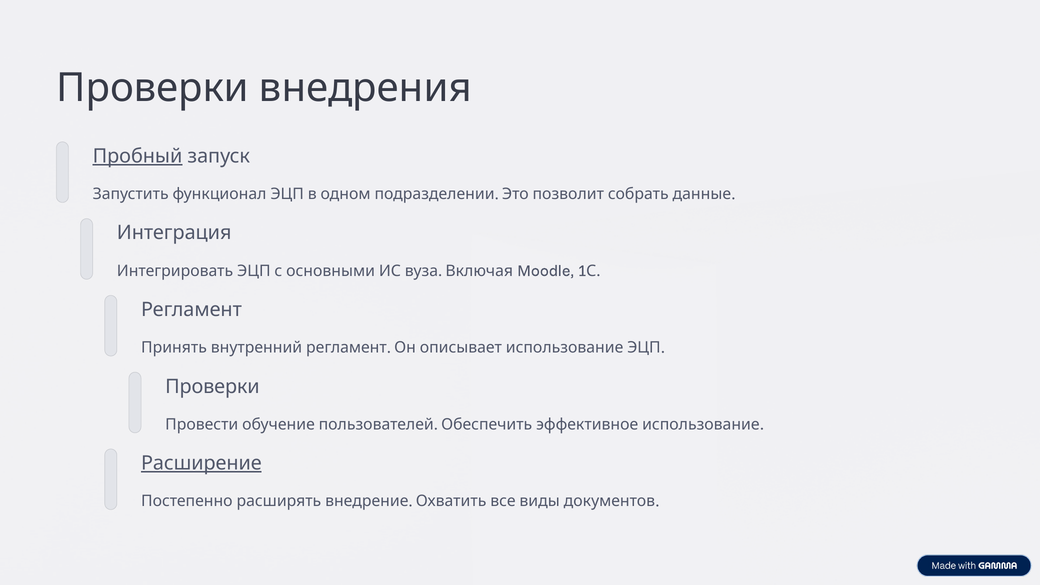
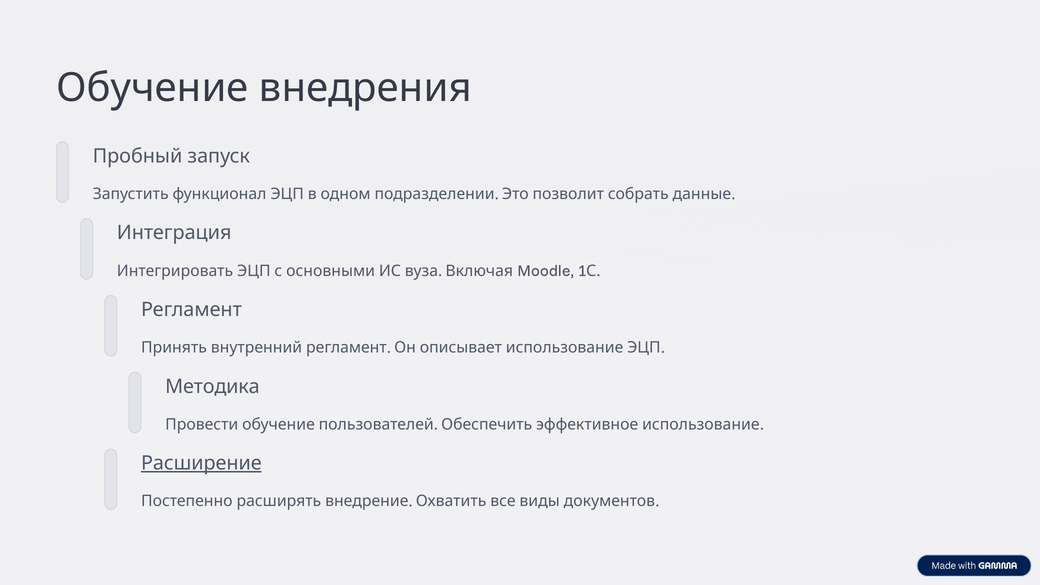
Проверки at (153, 88): Проверки -> Обучение
Пробный underline: present -> none
Проверки at (212, 386): Проверки -> Методика
